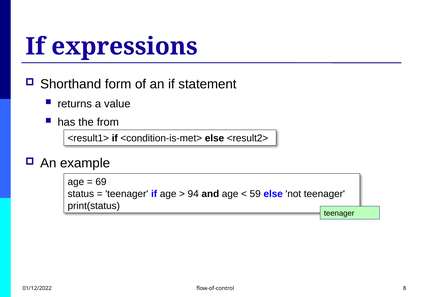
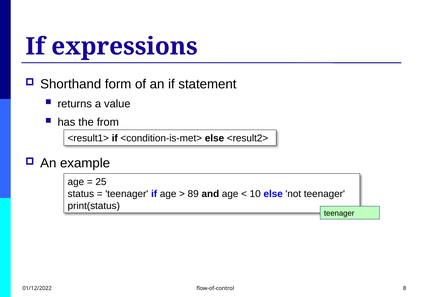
69: 69 -> 25
94: 94 -> 89
59: 59 -> 10
